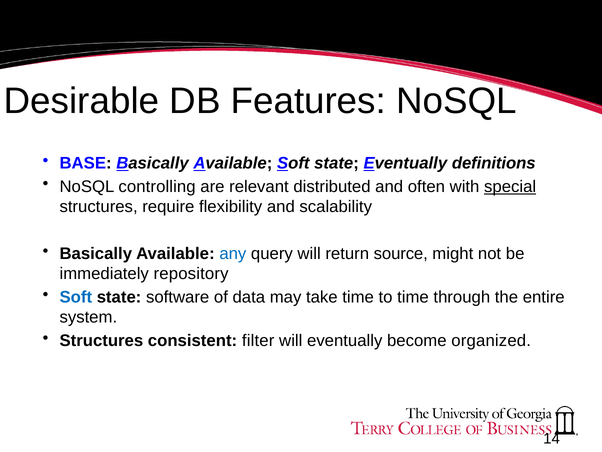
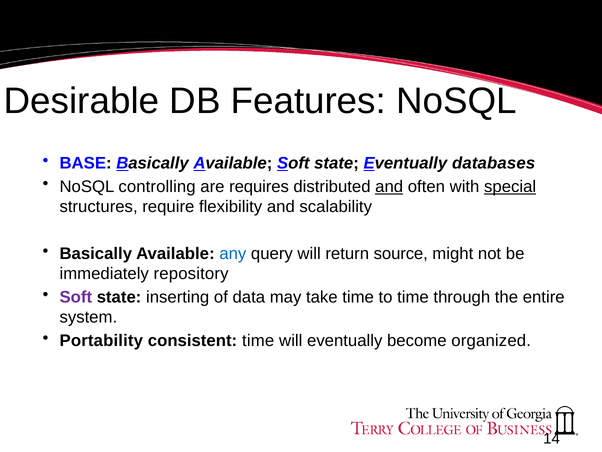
definitions: definitions -> databases
relevant: relevant -> requires
and at (389, 186) underline: none -> present
Soft at (76, 297) colour: blue -> purple
software: software -> inserting
Structures at (101, 341): Structures -> Portability
consistent filter: filter -> time
